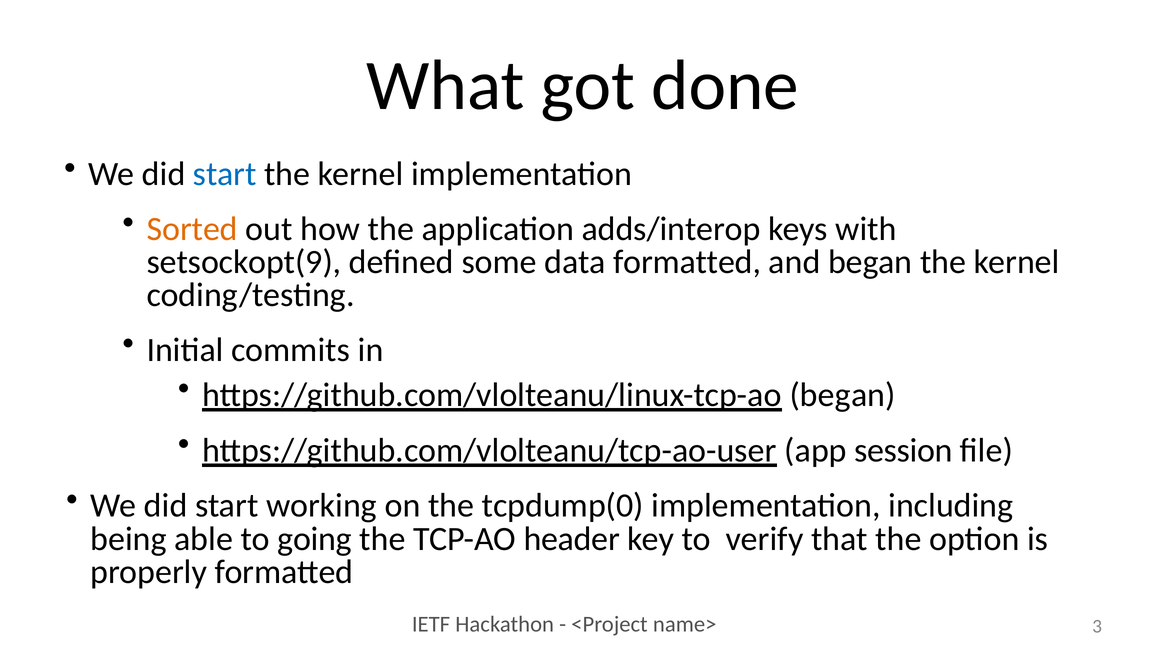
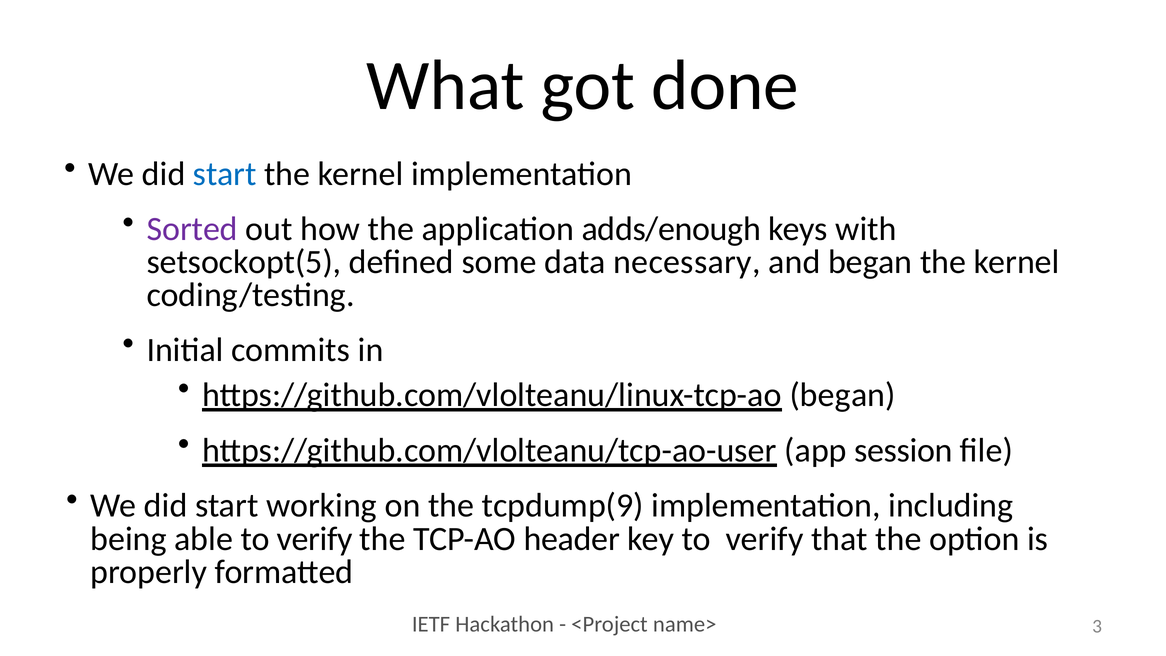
Sorted colour: orange -> purple
adds/interop: adds/interop -> adds/enough
setsockopt(9: setsockopt(9 -> setsockopt(5
data formatted: formatted -> necessary
tcpdump(0: tcpdump(0 -> tcpdump(9
able to going: going -> verify
